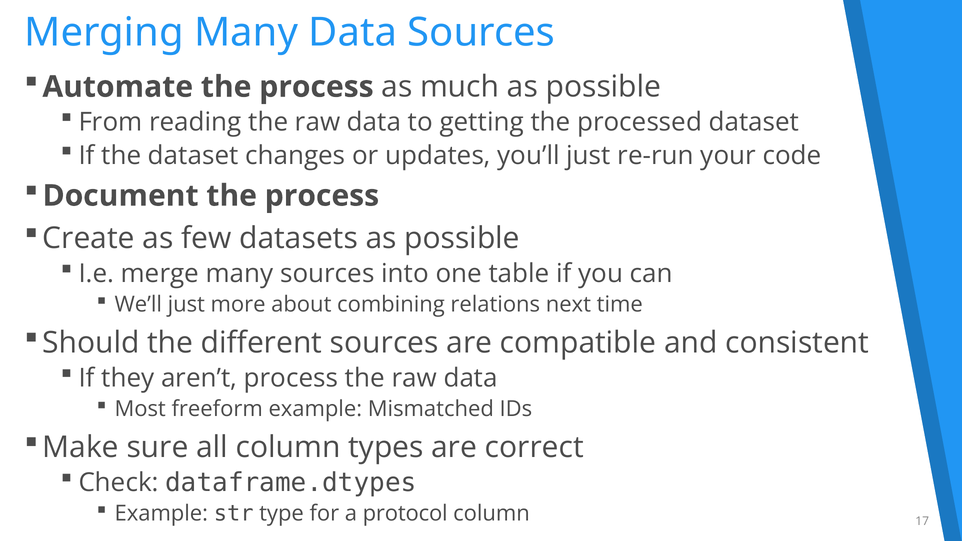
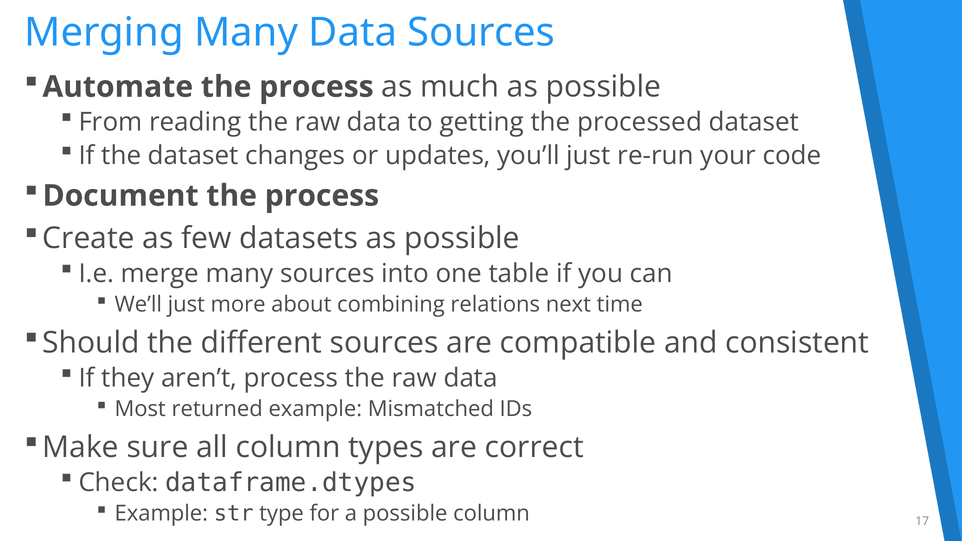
freeform: freeform -> returned
a protocol: protocol -> possible
